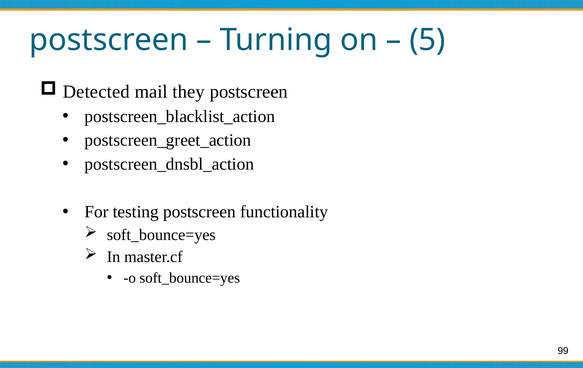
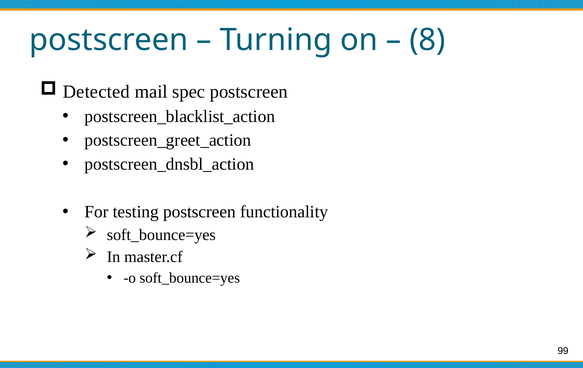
5: 5 -> 8
they: they -> spec
